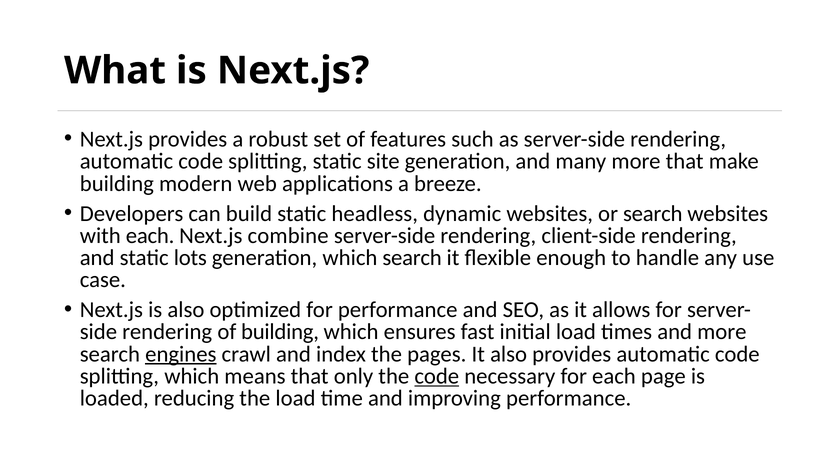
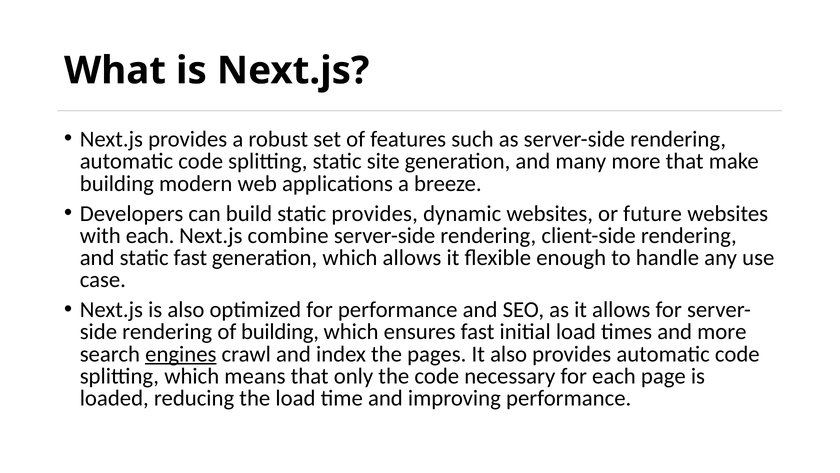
static headless: headless -> provides
or search: search -> future
static lots: lots -> fast
which search: search -> allows
code at (437, 376) underline: present -> none
